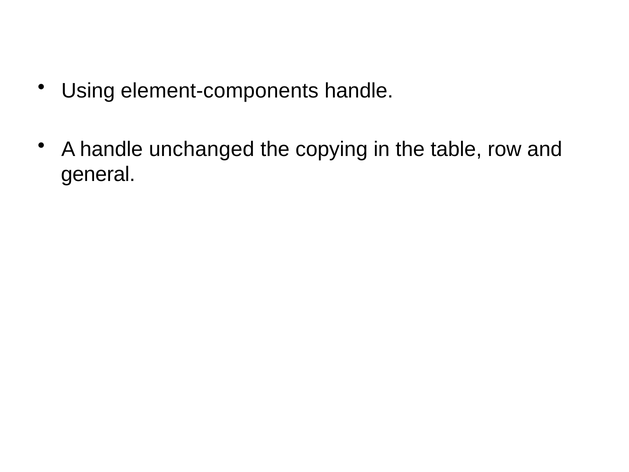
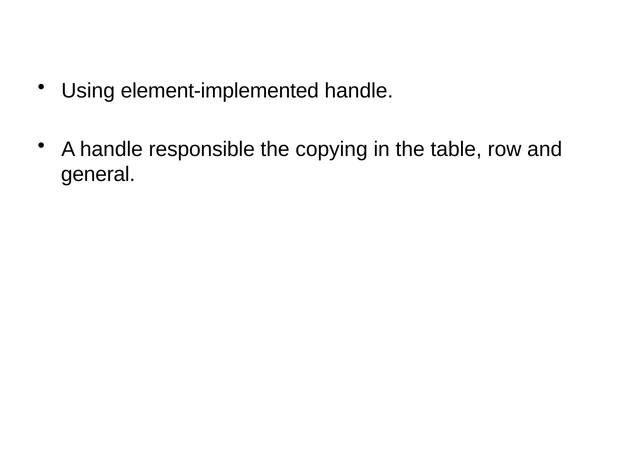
element-components: element-components -> element-implemented
unchanged: unchanged -> responsible
